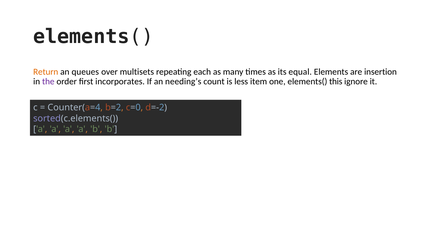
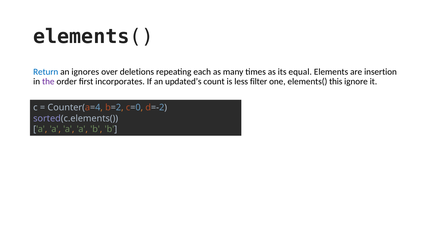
Return colour: orange -> blue
queues: queues -> ignores
multisets: multisets -> deletions
needing’s: needing’s -> updated’s
item: item -> filter
